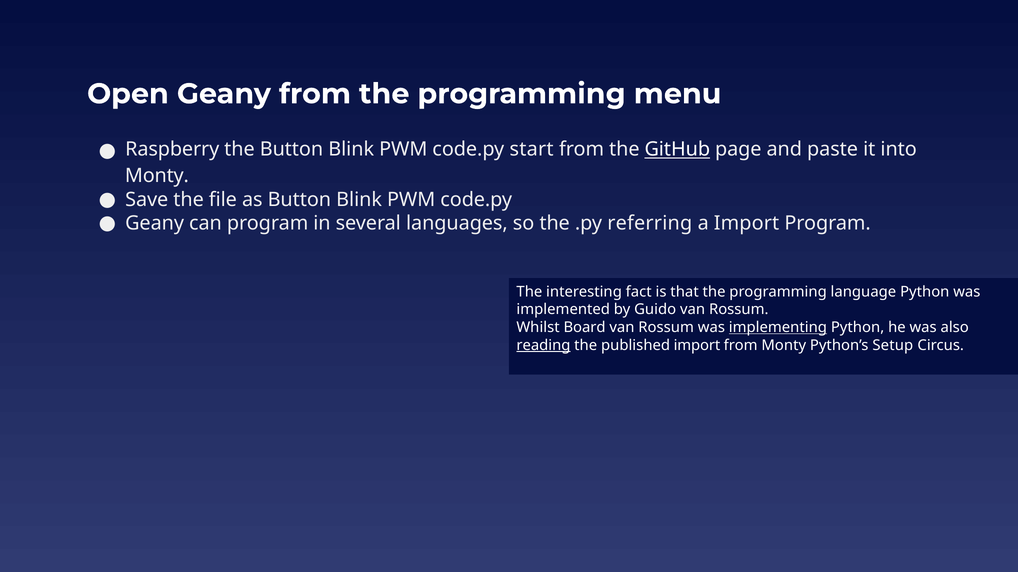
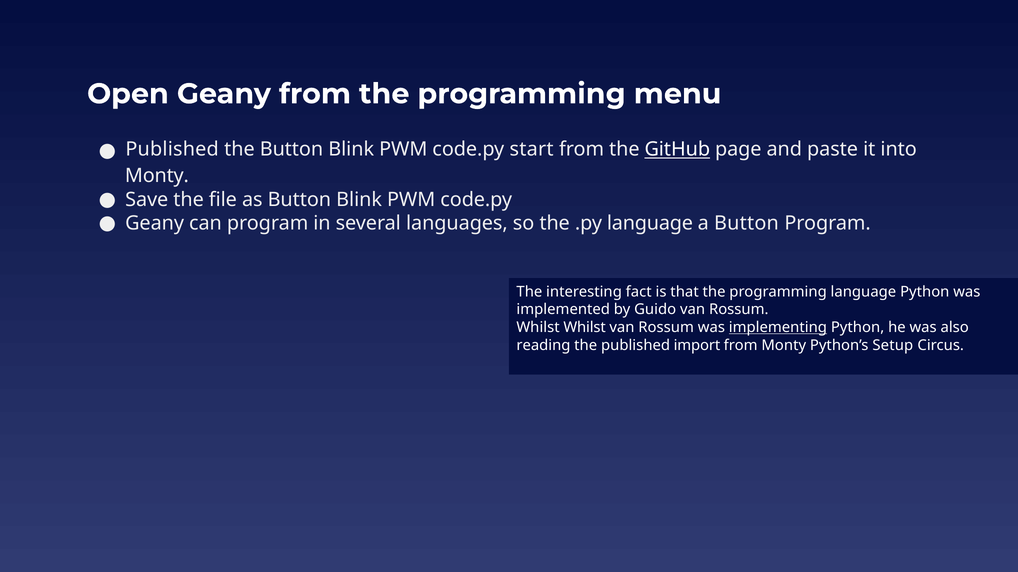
Raspberry at (172, 149): Raspberry -> Published
.py referring: referring -> language
a Import: Import -> Button
Whilst Board: Board -> Whilst
reading underline: present -> none
